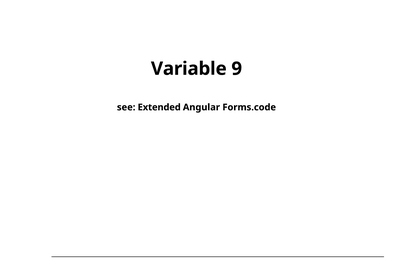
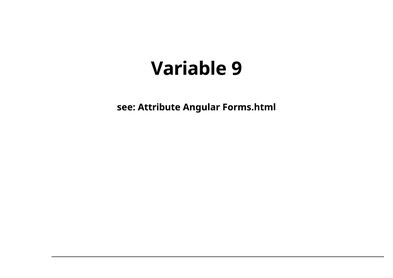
Extended: Extended -> Attribute
Forms.code: Forms.code -> Forms.html
